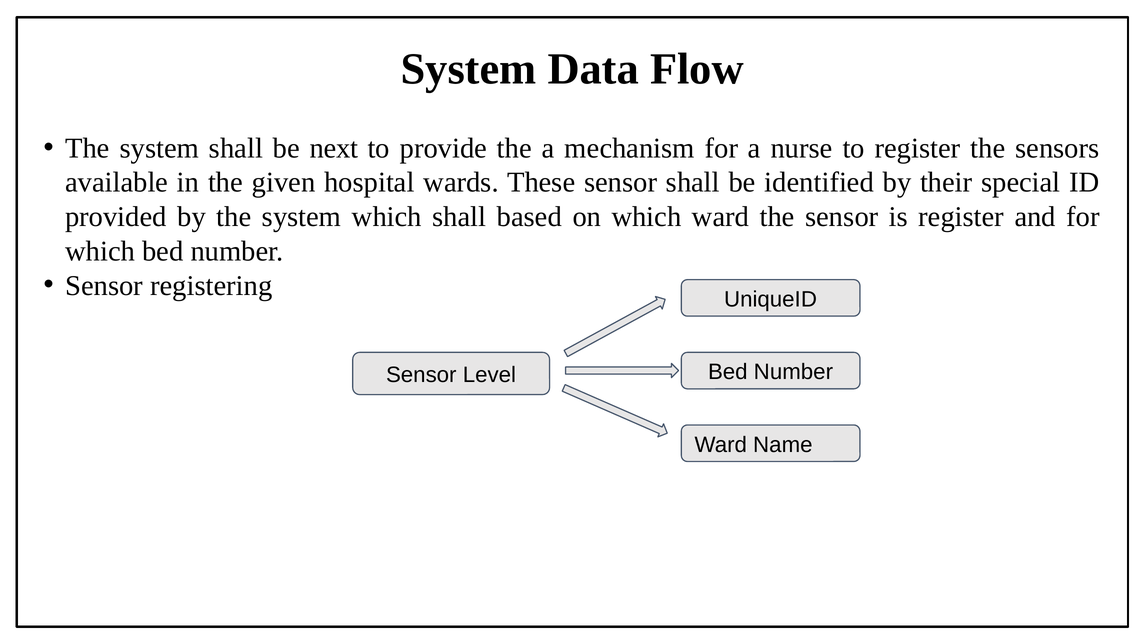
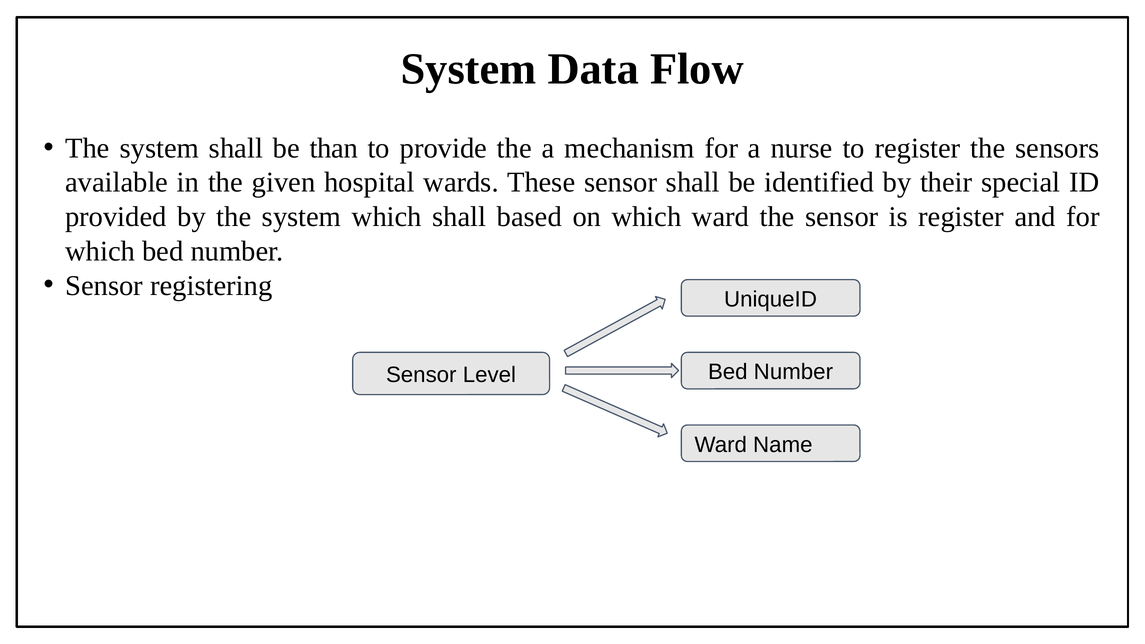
next: next -> than
